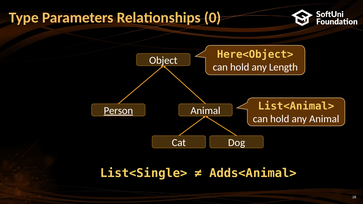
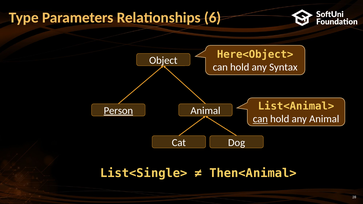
0: 0 -> 6
Length: Length -> Syntax
can at (260, 119) underline: none -> present
Adds<Animal>: Adds<Animal> -> Then<Animal>
